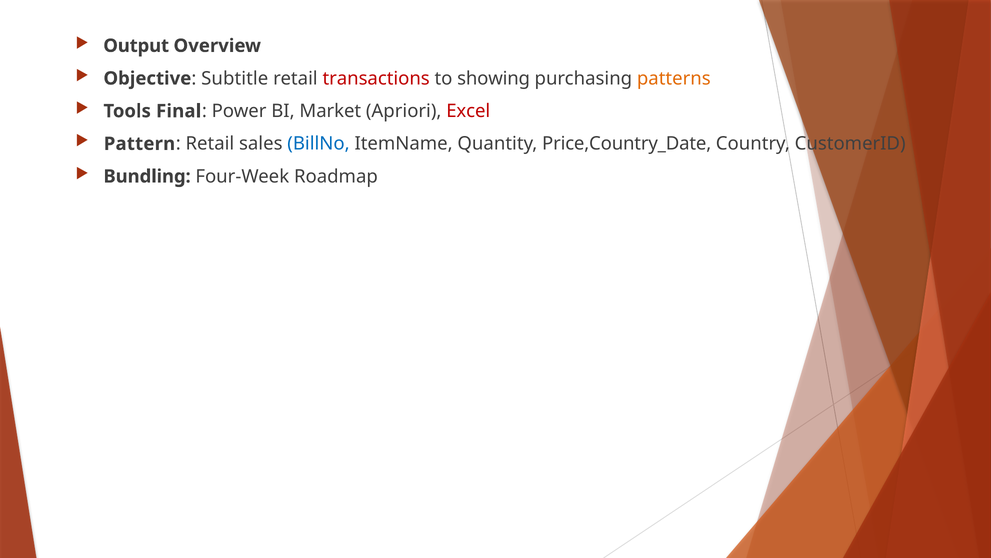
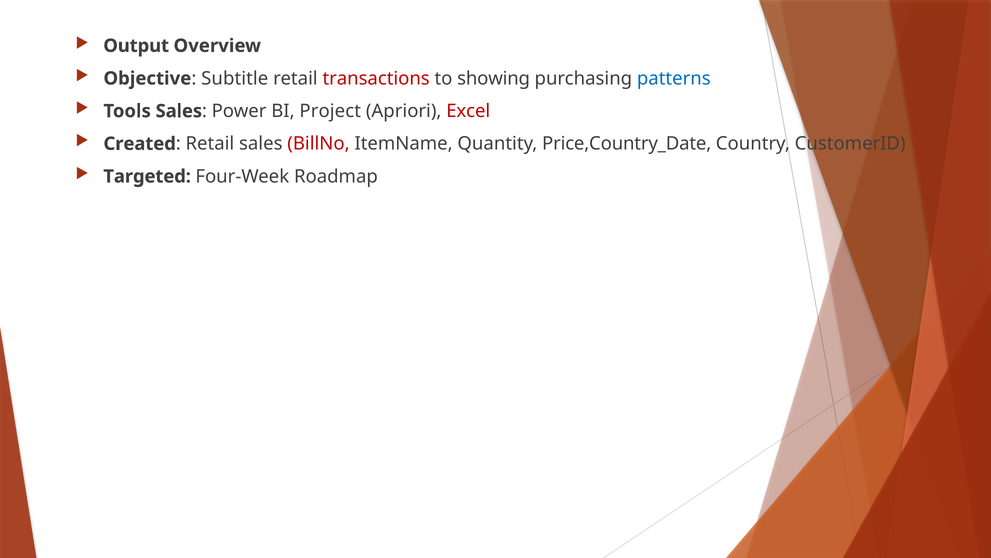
patterns colour: orange -> blue
Tools Final: Final -> Sales
Market: Market -> Project
Pattern: Pattern -> Created
BillNo colour: blue -> red
Bundling: Bundling -> Targeted
